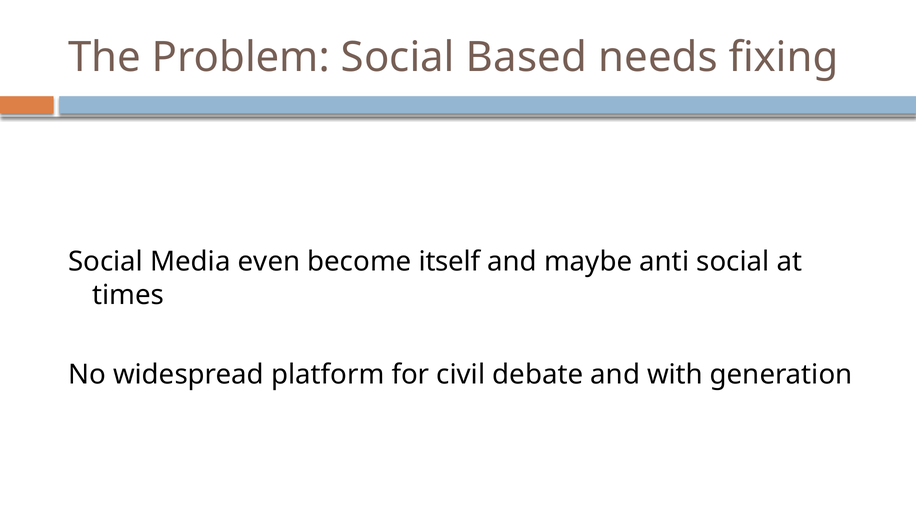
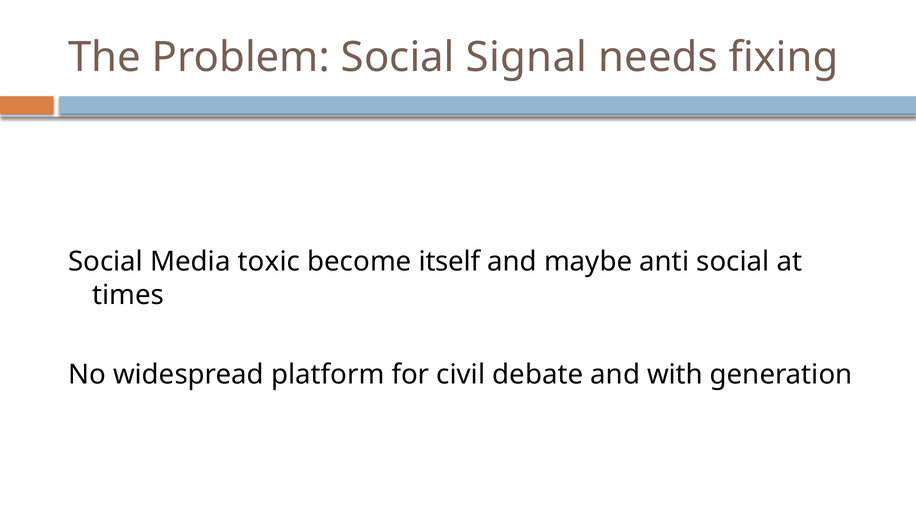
Based: Based -> Signal
even: even -> toxic
